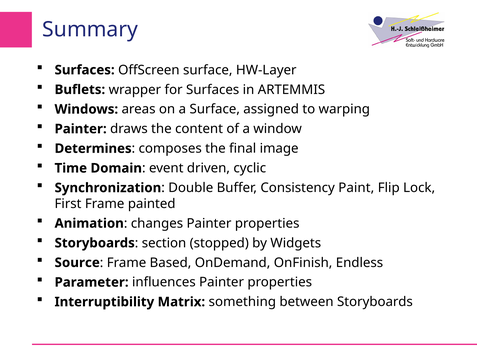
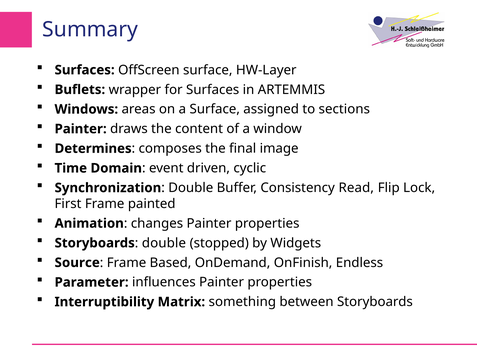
warping: warping -> sections
Paint: Paint -> Read
section at (164, 243): section -> double
